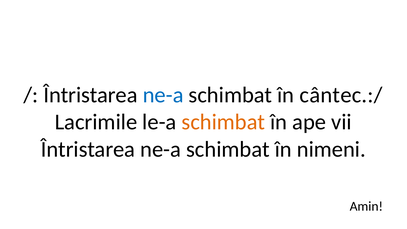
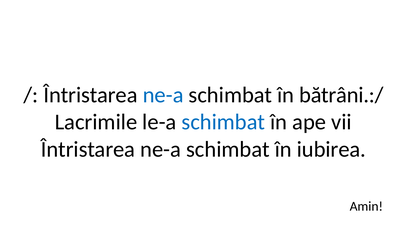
cântec.:/: cântec.:/ -> bătrâni.:/
schimbat at (223, 122) colour: orange -> blue
nimeni: nimeni -> iubirea
